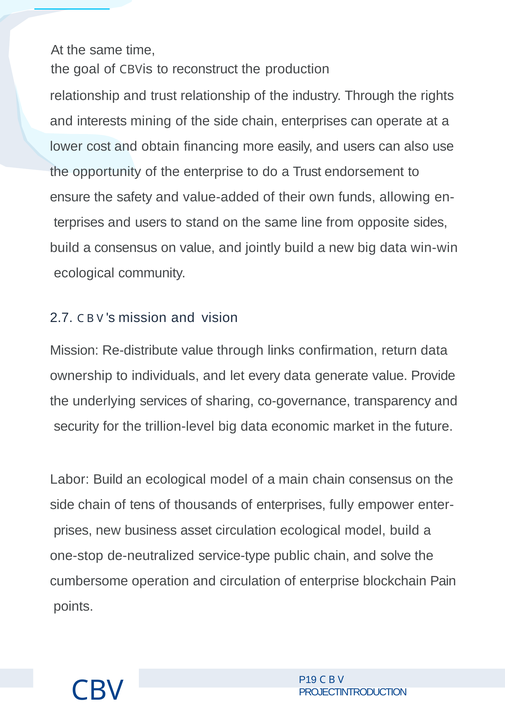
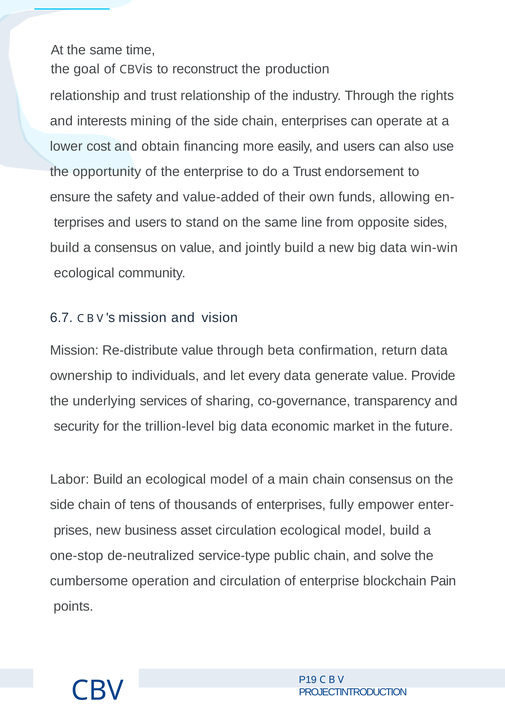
2.7: 2.7 -> 6.7
links: links -> beta
